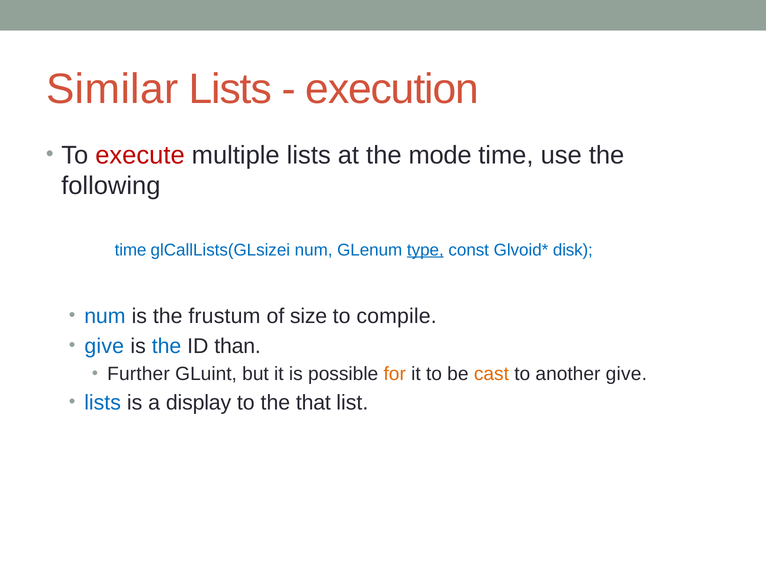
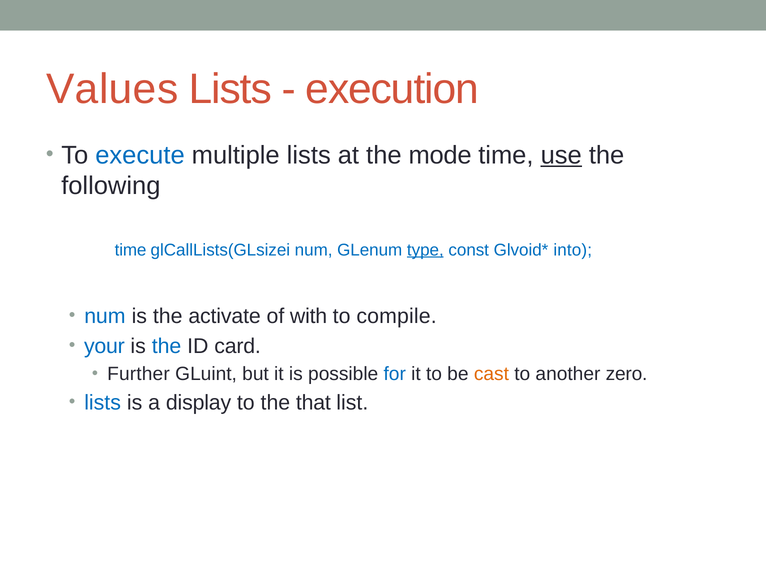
Similar: Similar -> Values
execute colour: red -> blue
use underline: none -> present
disk: disk -> into
frustum: frustum -> activate
size: size -> with
give at (104, 346): give -> your
than: than -> card
for colour: orange -> blue
another give: give -> zero
